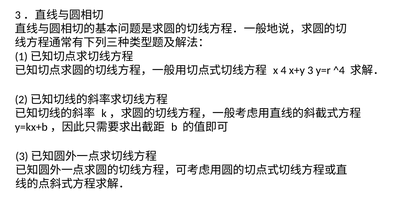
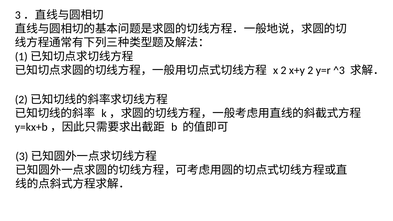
x 4: 4 -> 2
x+y 3: 3 -> 2
^4: ^4 -> ^3
